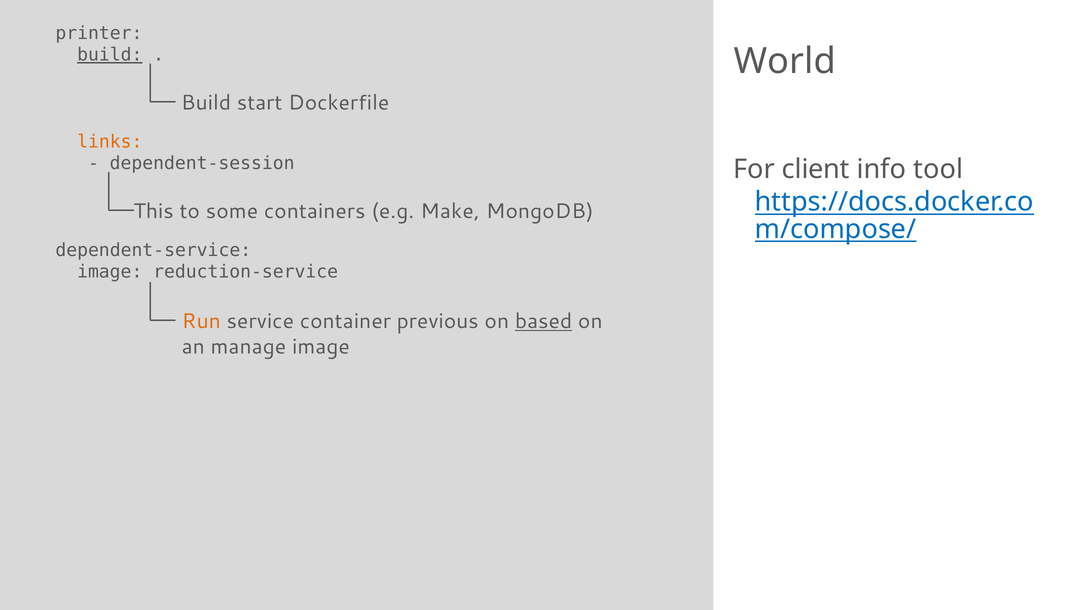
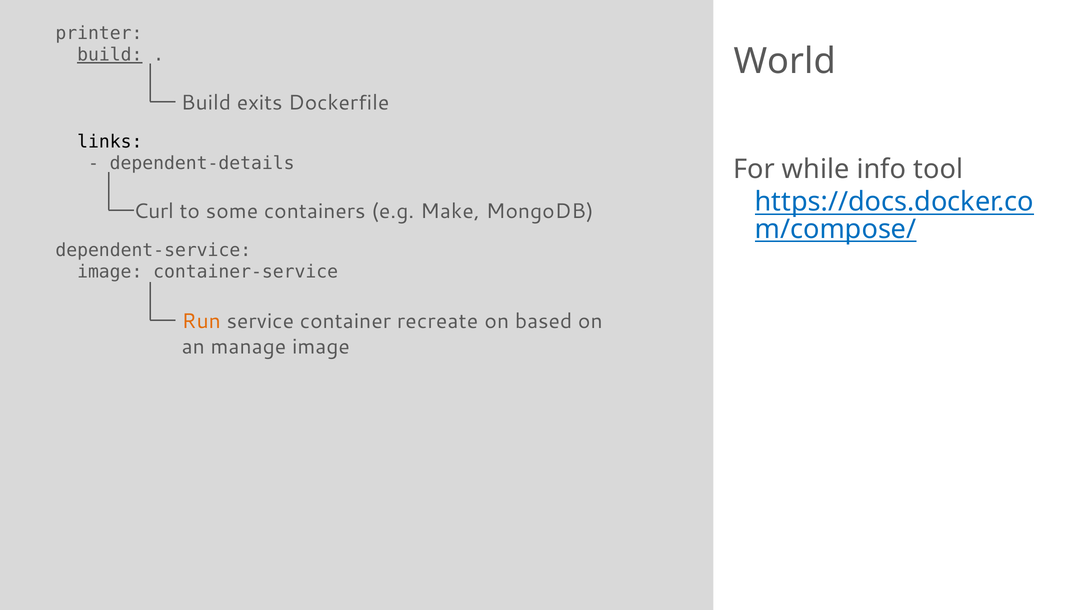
start: start -> exits
links colour: orange -> black
dependent-session: dependent-session -> dependent-details
client: client -> while
This: This -> Curl
reduction-service: reduction-service -> container-service
previous: previous -> recreate
based underline: present -> none
